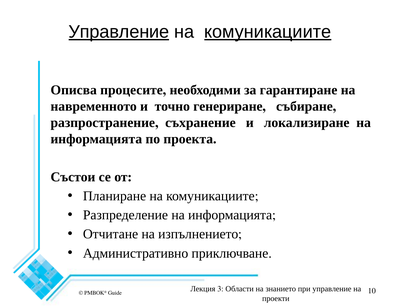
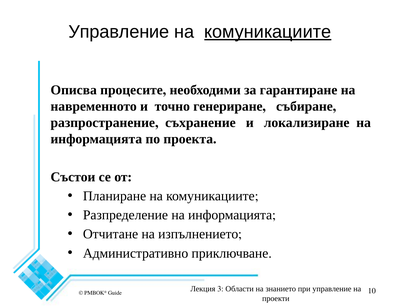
Управление underline: present -> none
